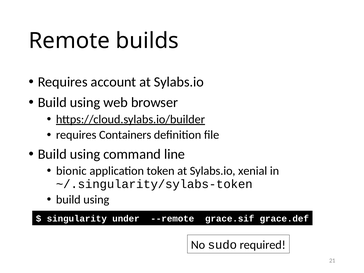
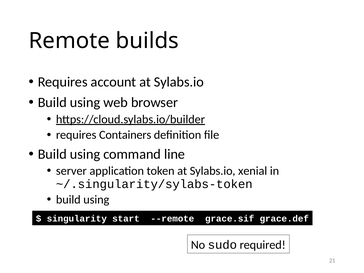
bionic: bionic -> server
under: under -> start
